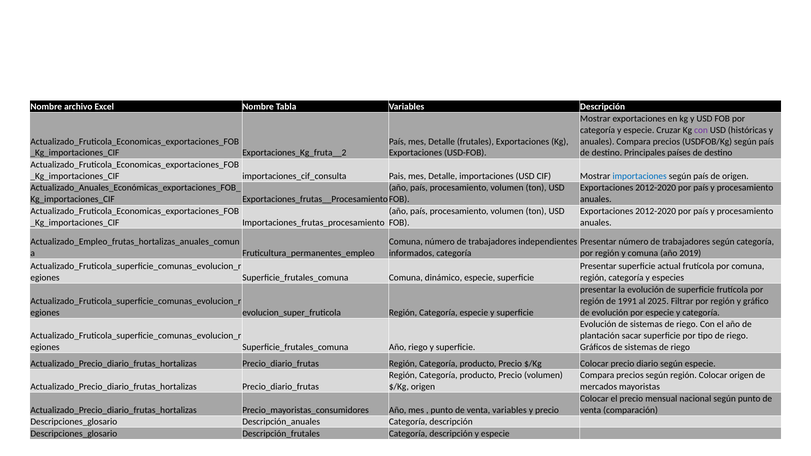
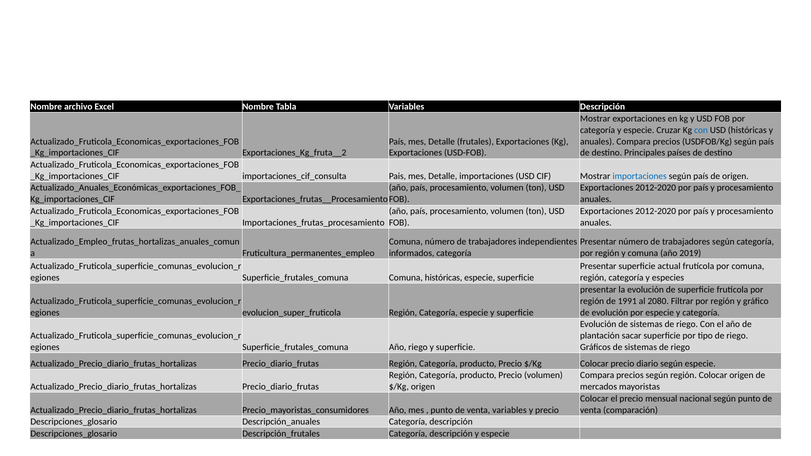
con at (701, 130) colour: purple -> blue
Comuna dinámico: dinámico -> históricas
2025: 2025 -> 2080
